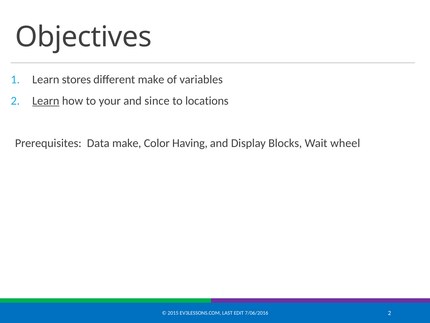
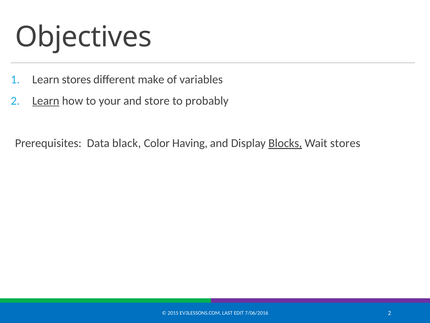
since: since -> store
locations: locations -> probably
Data make: make -> black
Blocks underline: none -> present
Wait wheel: wheel -> stores
